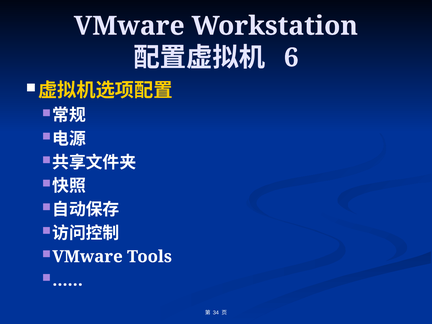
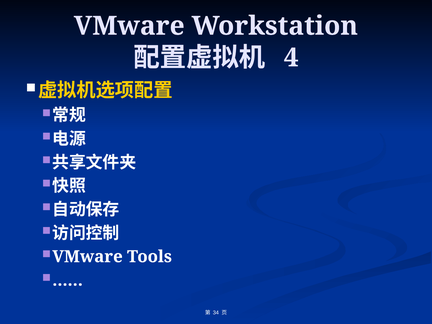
6: 6 -> 4
